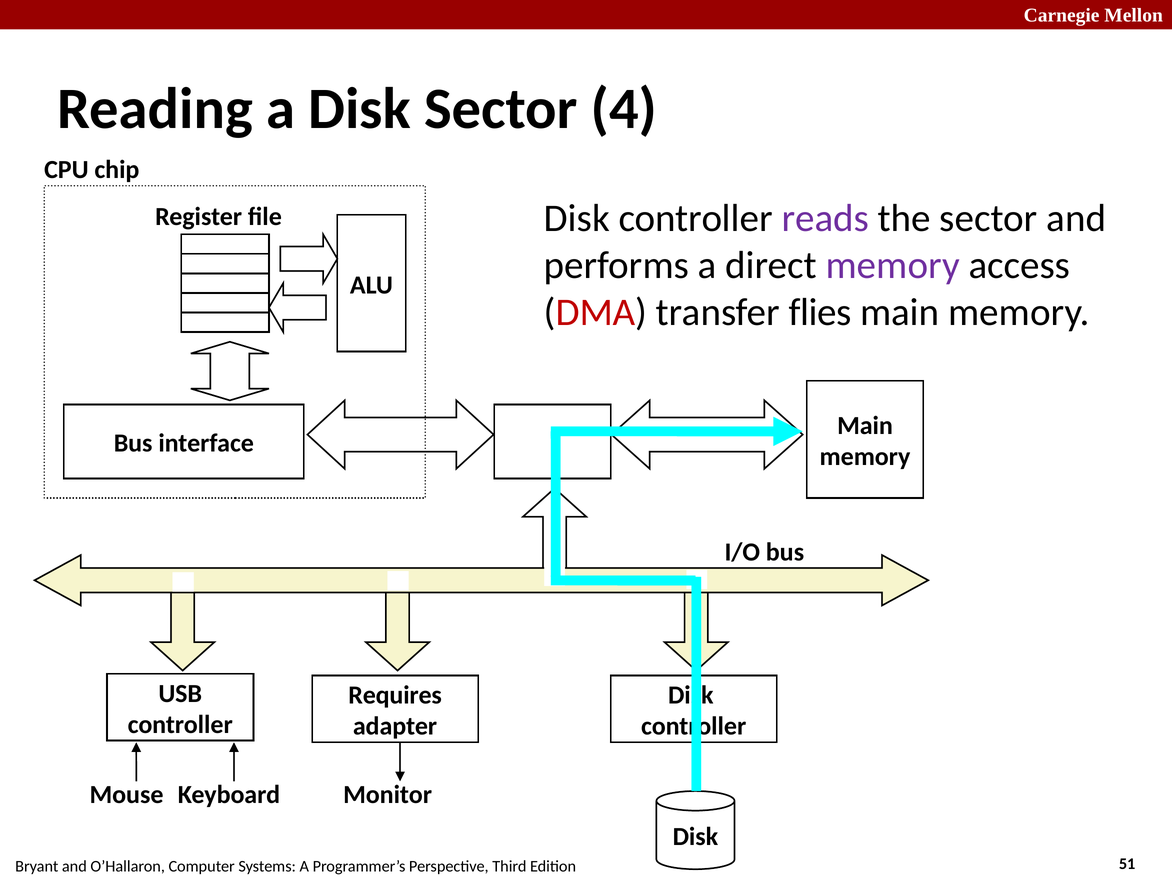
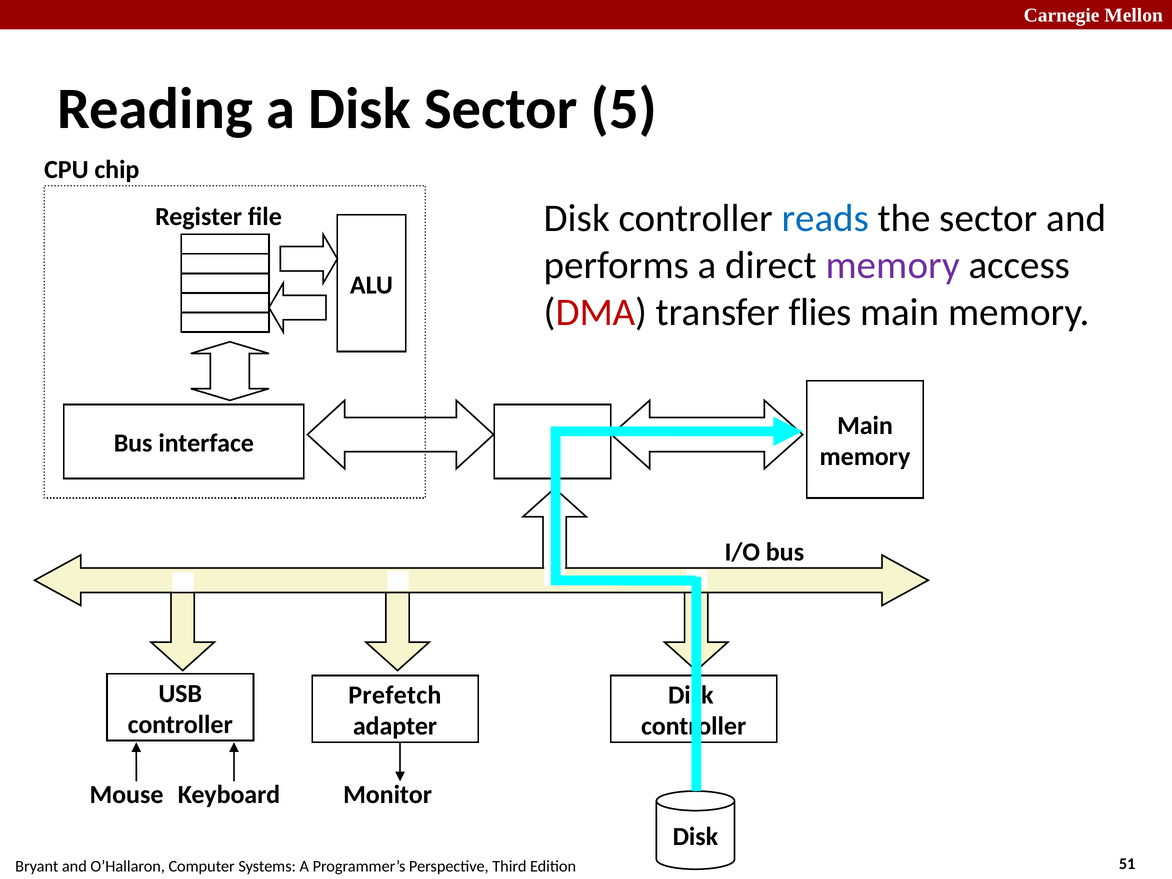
4: 4 -> 5
reads colour: purple -> blue
Requires: Requires -> Prefetch
